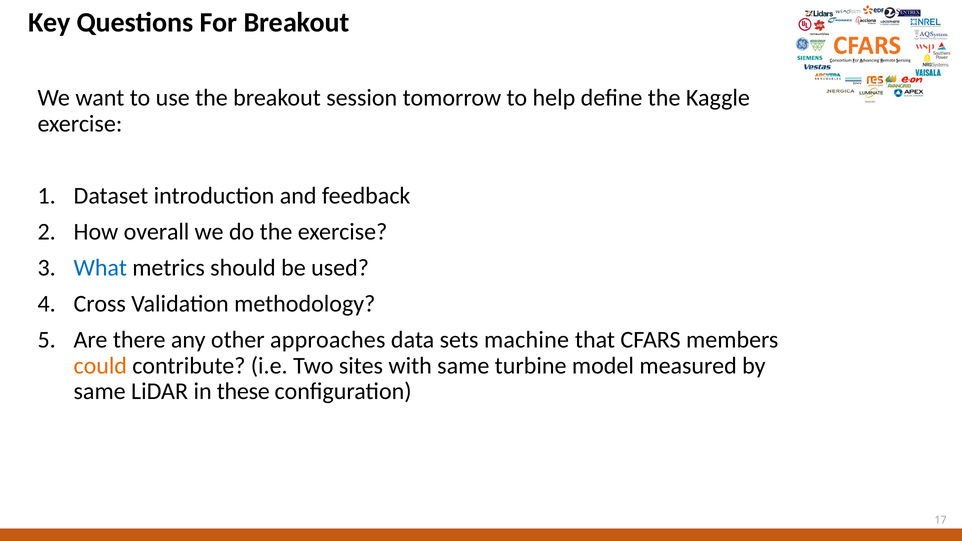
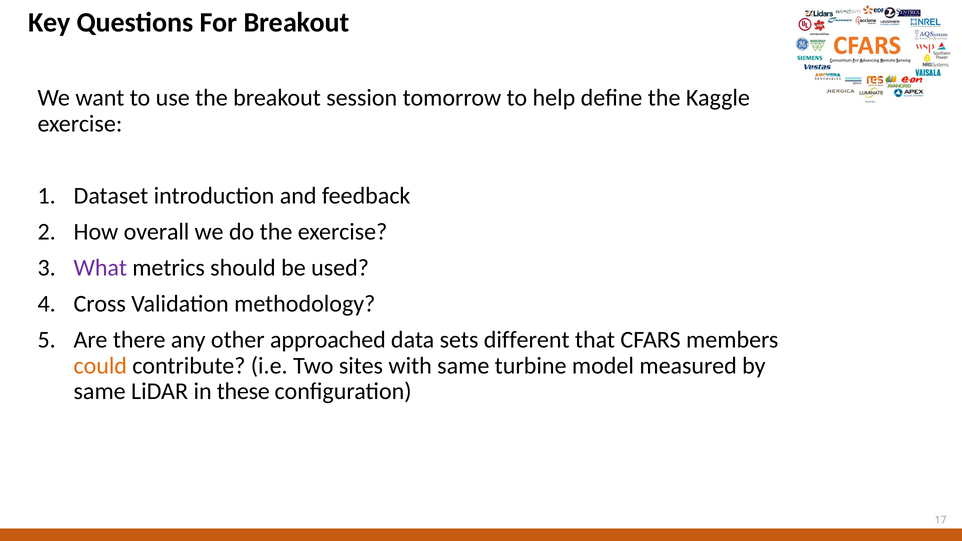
What colour: blue -> purple
approaches: approaches -> approached
machine: machine -> different
